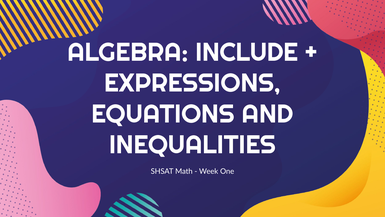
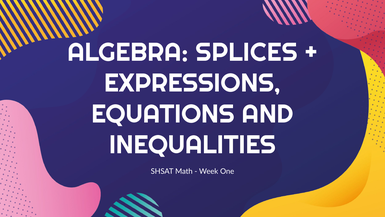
INCLUDE: INCLUDE -> SPLICES
